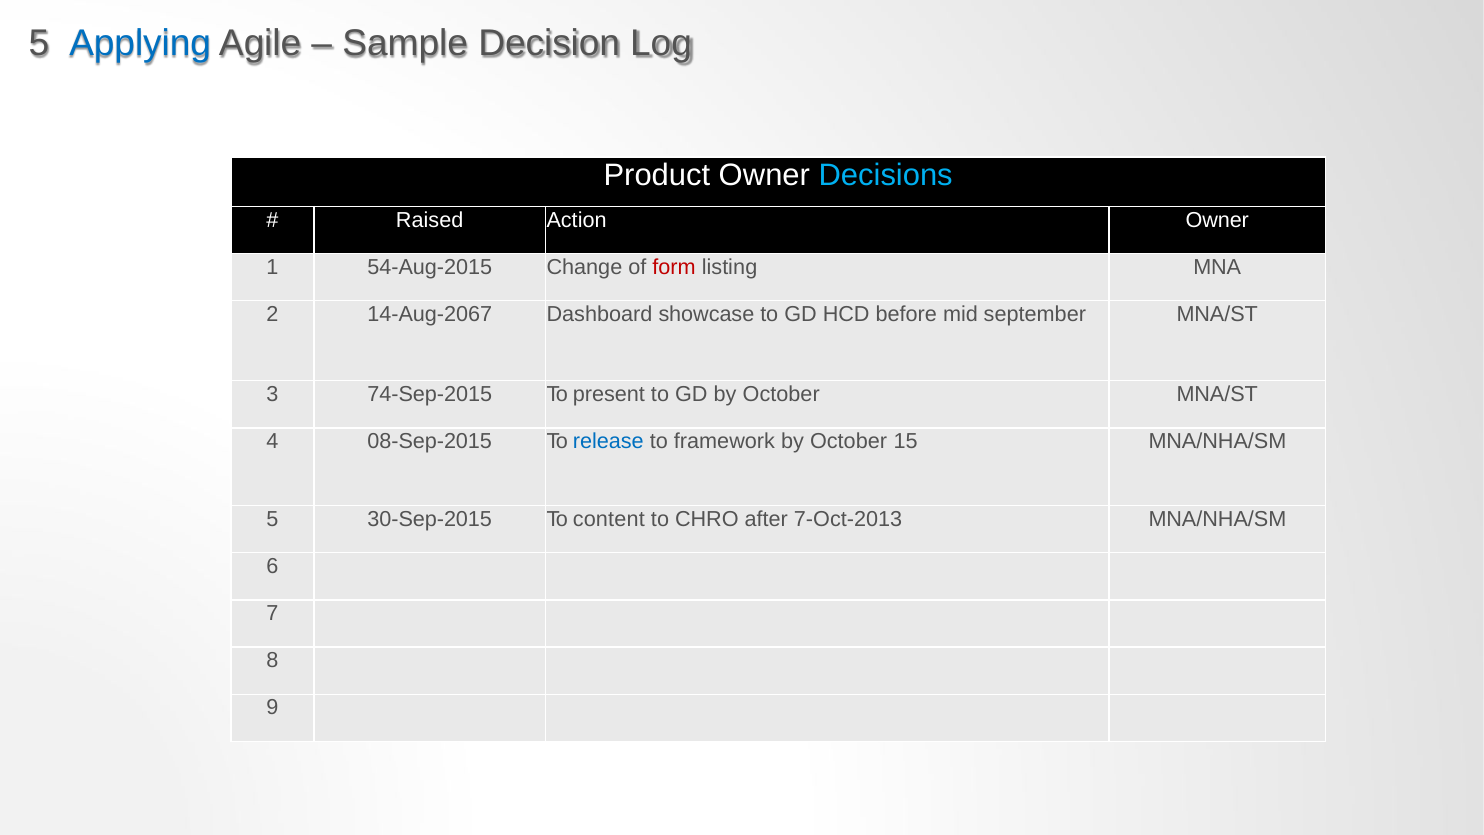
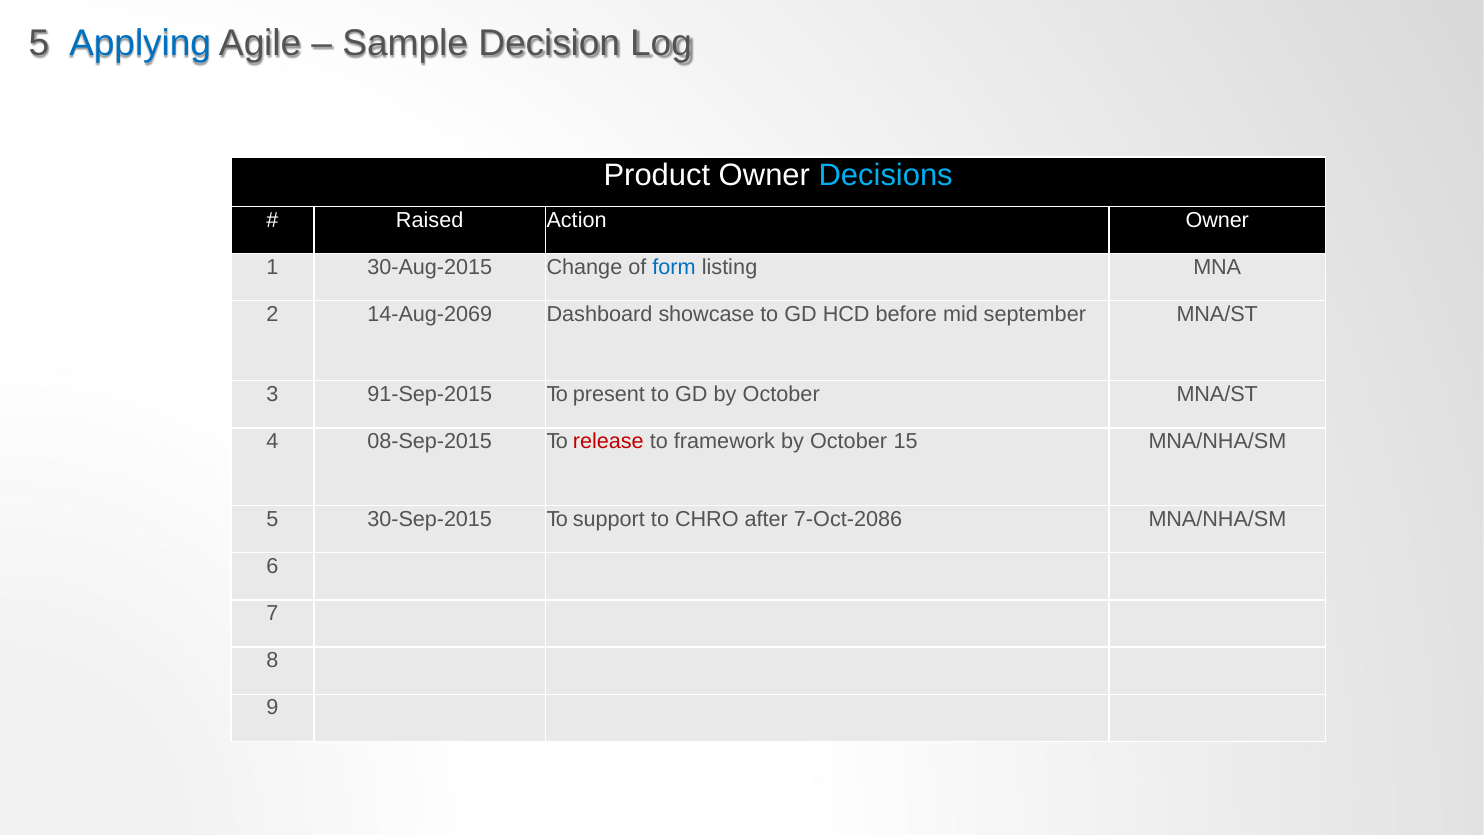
54-Aug-2015: 54-Aug-2015 -> 30-Aug-2015
form colour: red -> blue
14-Aug-2067: 14-Aug-2067 -> 14-Aug-2069
74-Sep-2015: 74-Sep-2015 -> 91-Sep-2015
release colour: blue -> red
content: content -> support
7-Oct-2013: 7-Oct-2013 -> 7-Oct-2086
